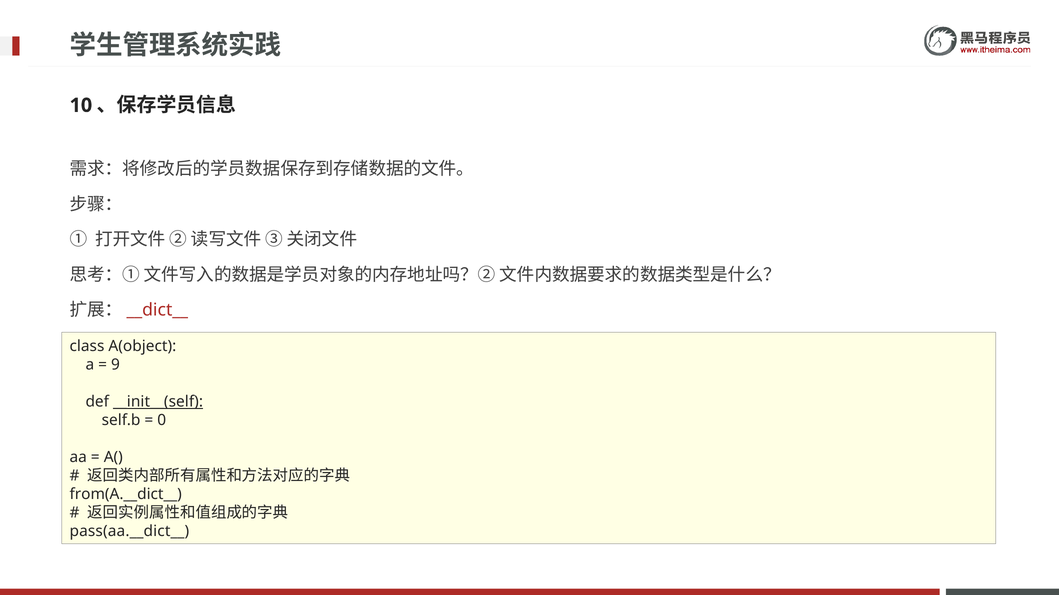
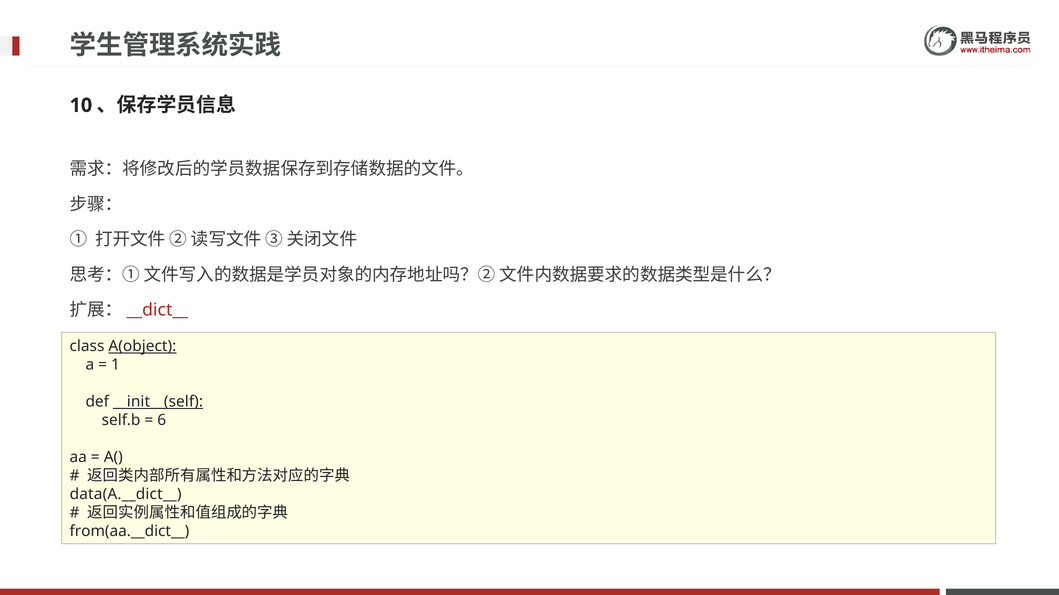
A(object underline: none -> present
9: 9 -> 1
0: 0 -> 6
from(A.__dict__: from(A.__dict__ -> data(A.__dict__
pass(aa.__dict__: pass(aa.__dict__ -> from(aa.__dict__
